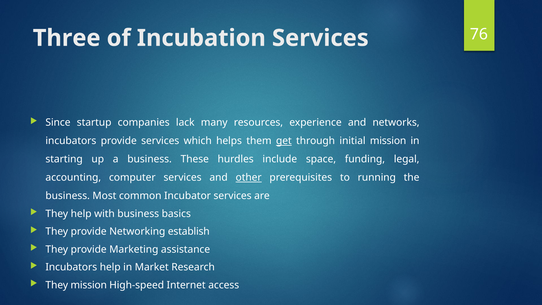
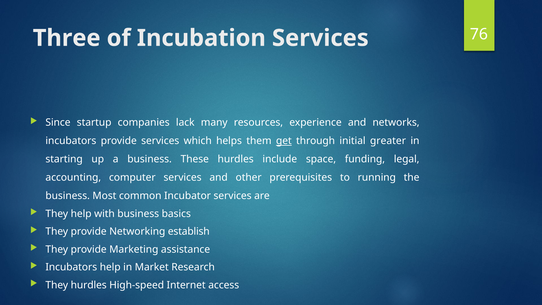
initial mission: mission -> greater
other underline: present -> none
They mission: mission -> hurdles
